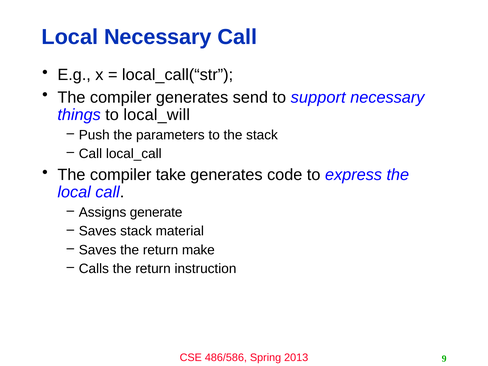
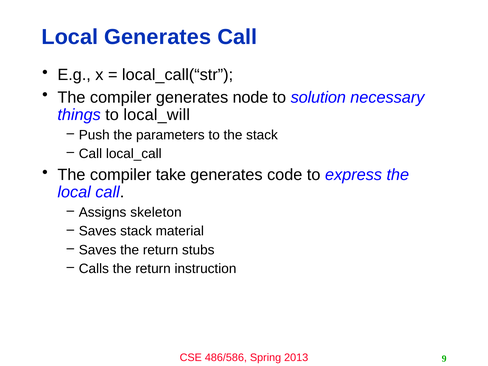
Local Necessary: Necessary -> Generates
send: send -> node
support: support -> solution
generate: generate -> skeleton
make: make -> stubs
